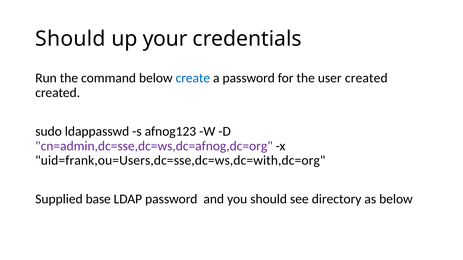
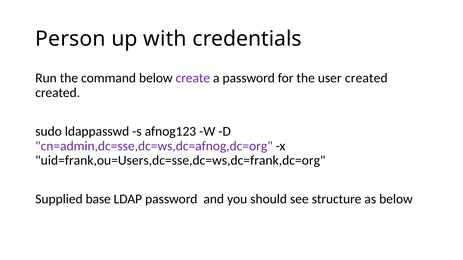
Should at (70, 39): Should -> Person
your: your -> with
create colour: blue -> purple
uid=frank,ou=Users,dc=sse,dc=ws,dc=with,dc=org: uid=frank,ou=Users,dc=sse,dc=ws,dc=with,dc=org -> uid=frank,ou=Users,dc=sse,dc=ws,dc=frank,dc=org
directory: directory -> structure
